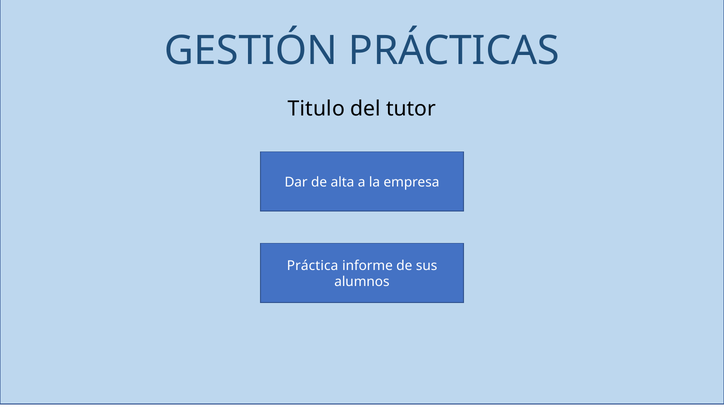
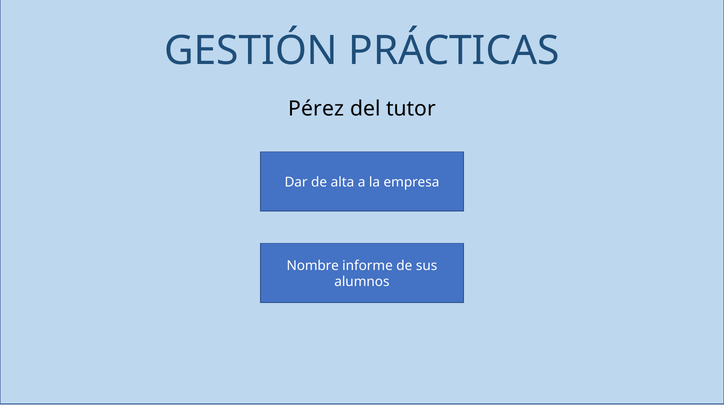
Titulo: Titulo -> Pérez
Práctica: Práctica -> Nombre
